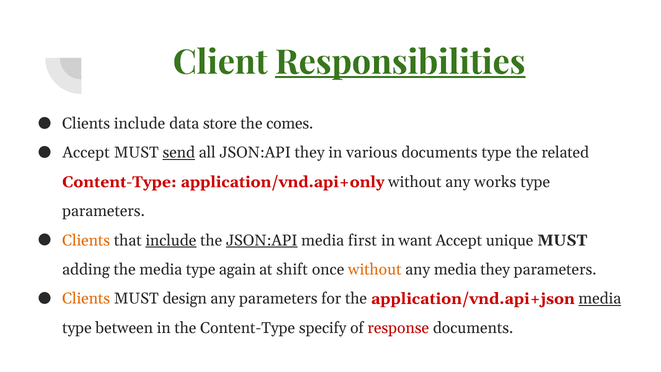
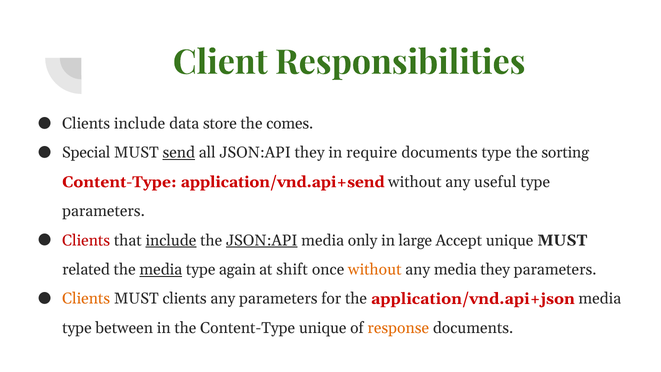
Responsibilities underline: present -> none
Accept at (86, 153): Accept -> Special
various: various -> require
related: related -> sorting
application/vnd.api+only: application/vnd.api+only -> application/vnd.api+send
works: works -> useful
Clients at (86, 240) colour: orange -> red
first: first -> only
want: want -> large
adding: adding -> related
media at (161, 269) underline: none -> present
MUST design: design -> clients
media at (600, 299) underline: present -> none
Content-Type specify: specify -> unique
response colour: red -> orange
